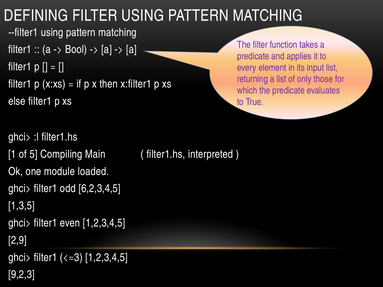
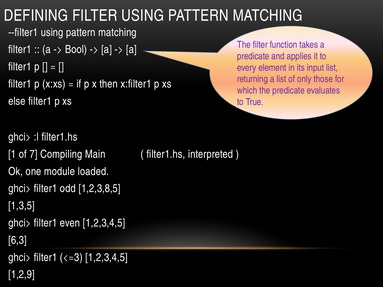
5: 5 -> 7
6,2,3,4,5: 6,2,3,4,5 -> 1,2,3,8,5
2,9: 2,9 -> 6,3
9,2,3: 9,2,3 -> 1,2,9
